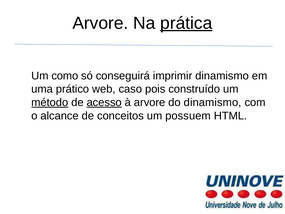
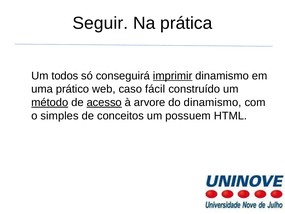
Arvore at (100, 23): Arvore -> Seguir
prática underline: present -> none
como: como -> todos
imprimir underline: none -> present
pois: pois -> fácil
alcance: alcance -> simples
